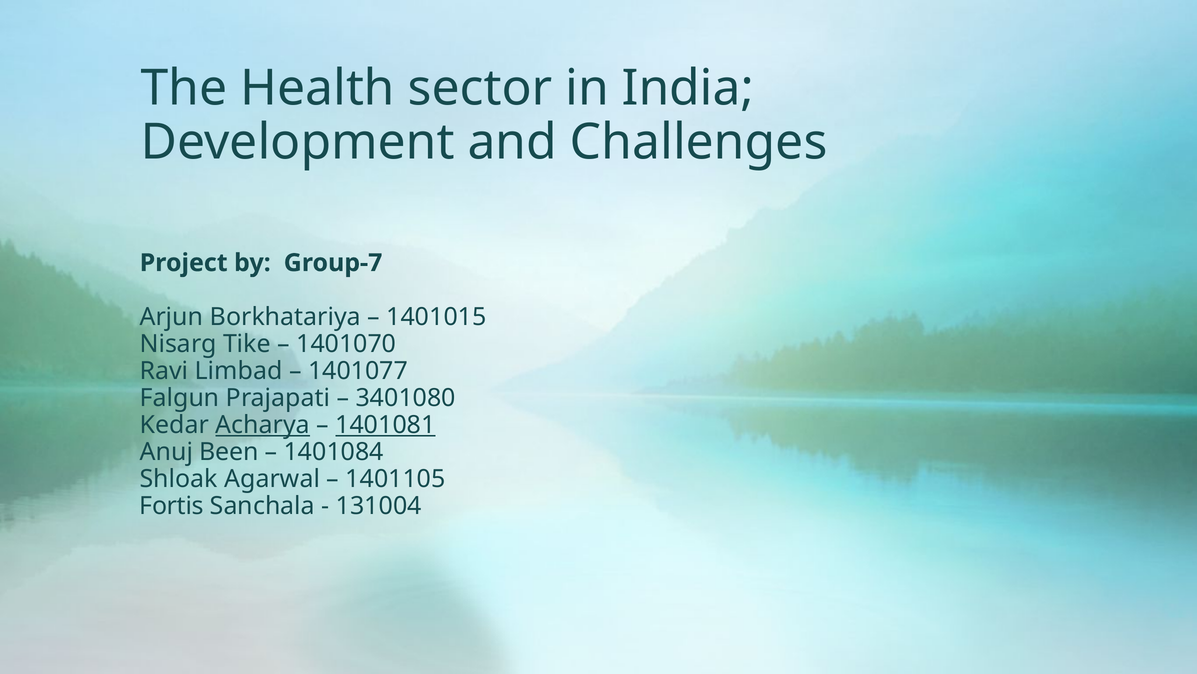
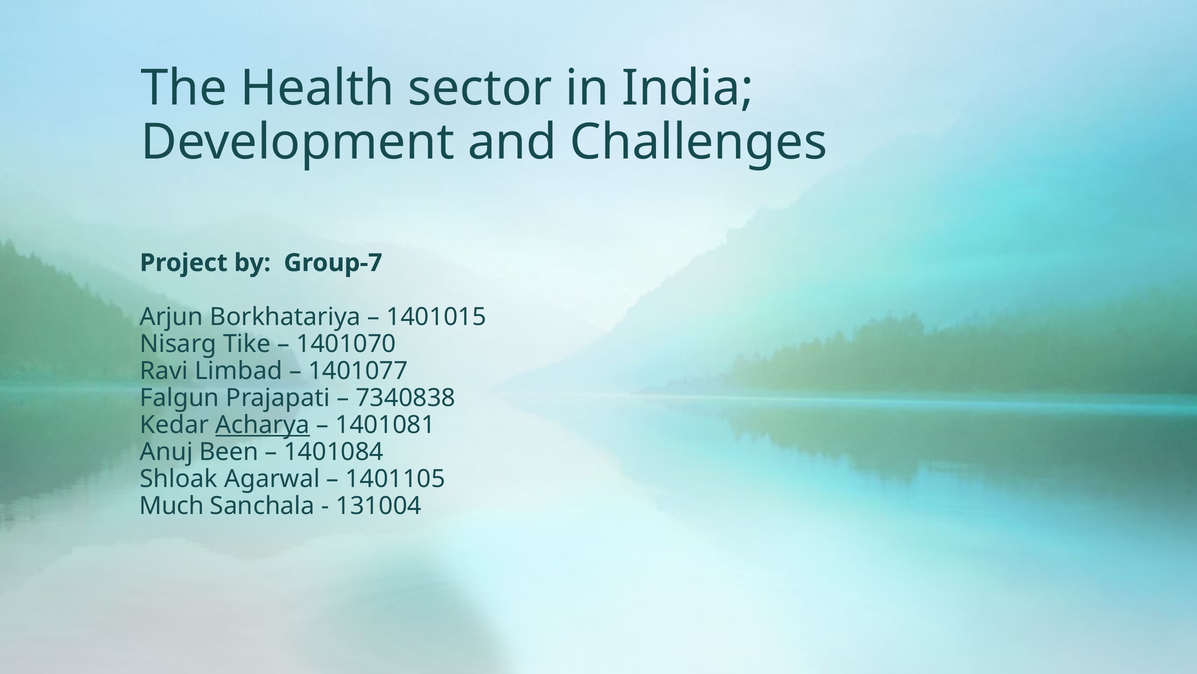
3401080: 3401080 -> 7340838
1401081 underline: present -> none
Fortis: Fortis -> Much
